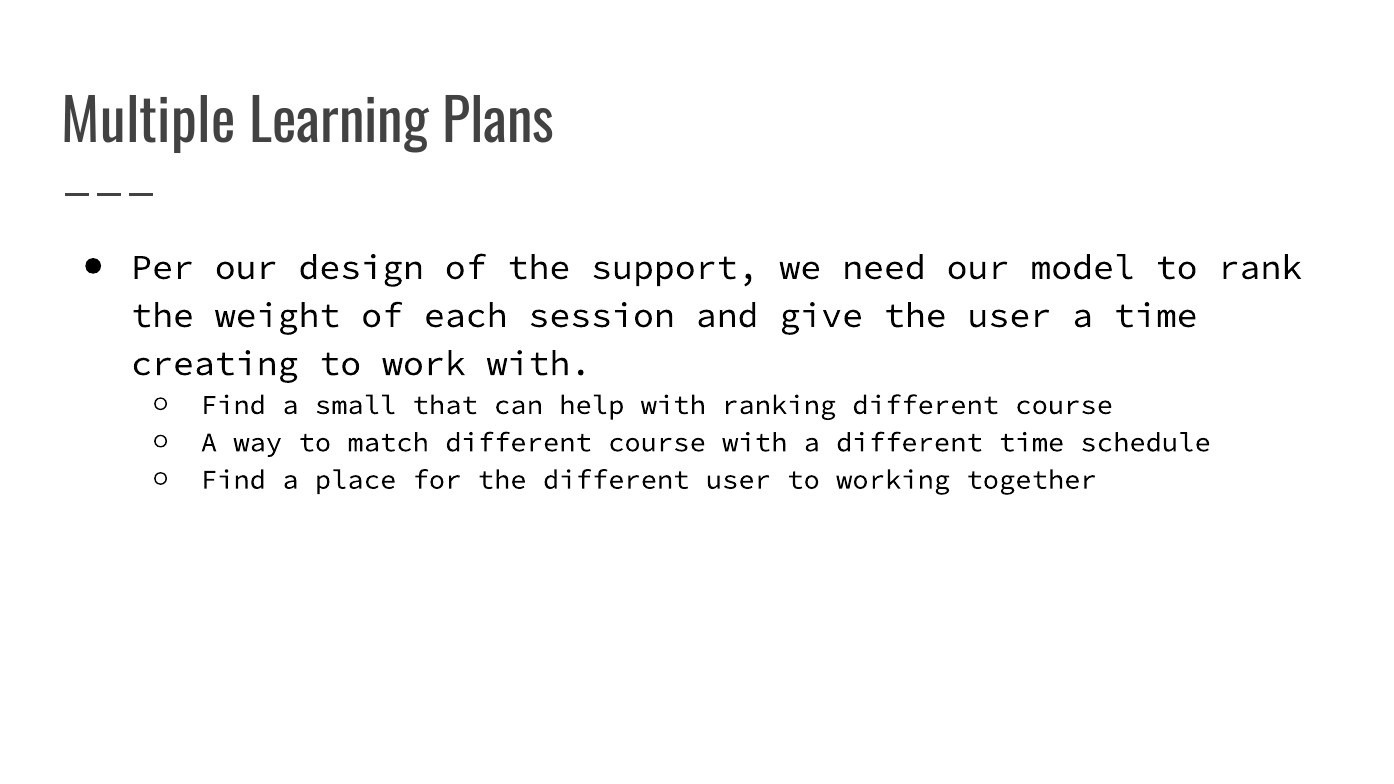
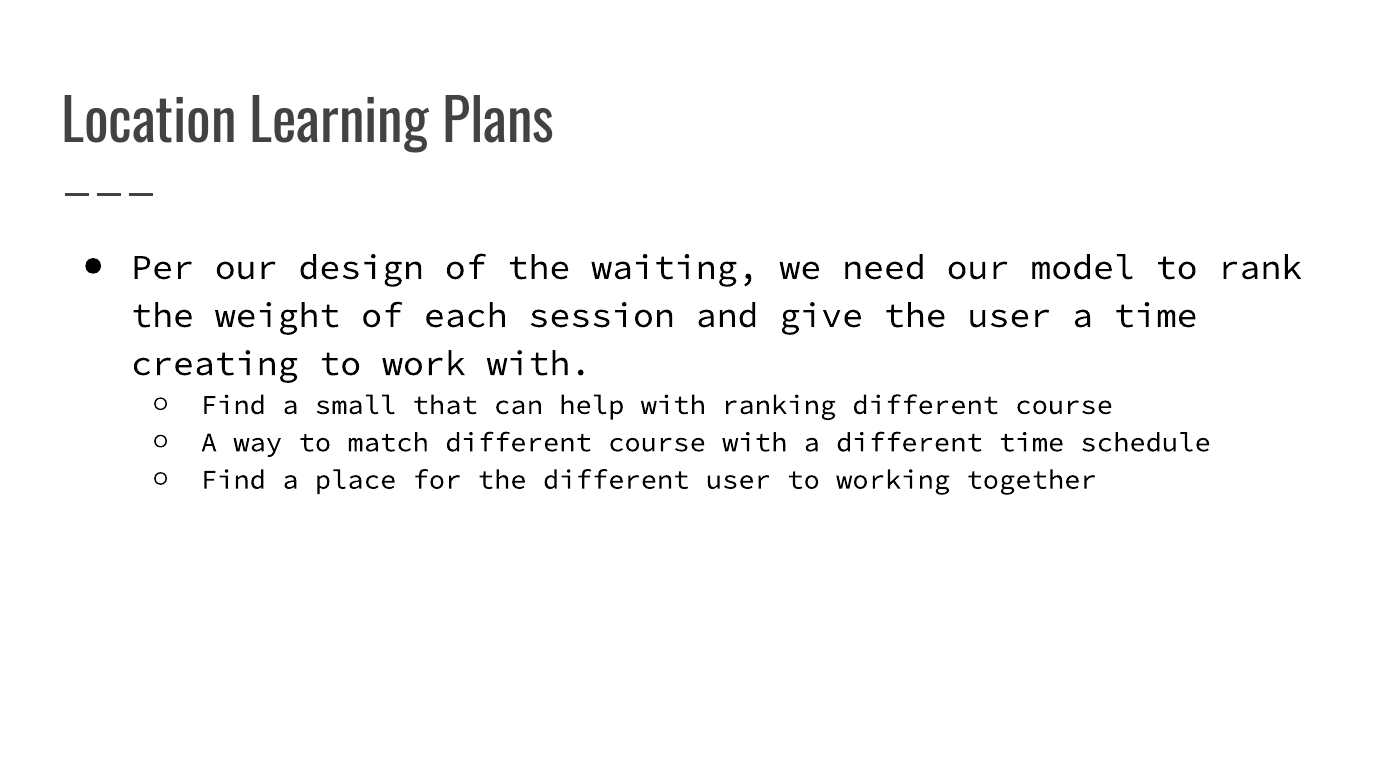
Multiple: Multiple -> Location
support: support -> waiting
